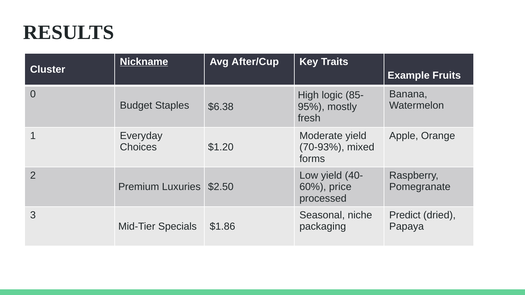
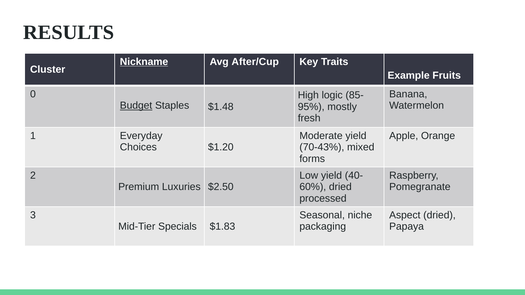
Budget underline: none -> present
$6.38: $6.38 -> $1.48
70-93%: 70-93% -> 70-43%
price at (340, 187): price -> dried
Predict: Predict -> Aspect
$1.86: $1.86 -> $1.83
